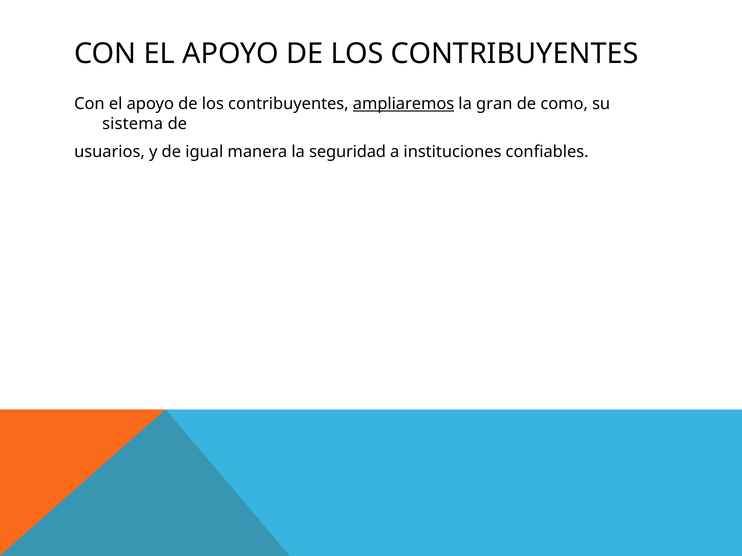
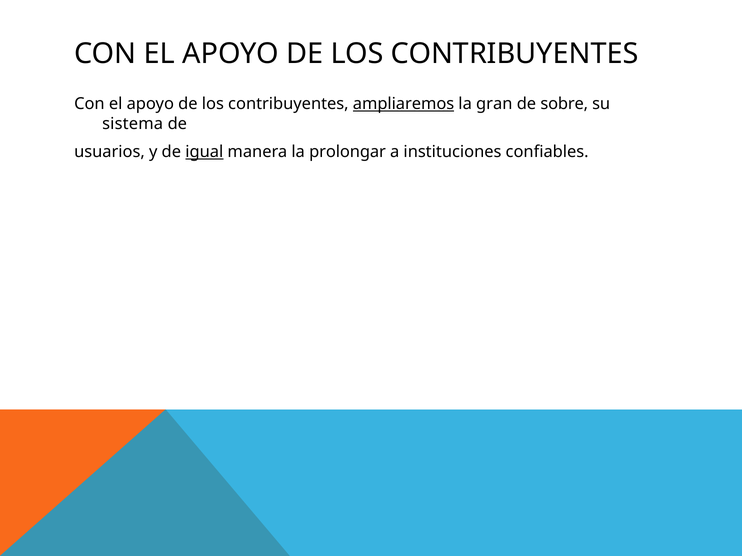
como: como -> sobre
igual underline: none -> present
seguridad: seguridad -> prolongar
